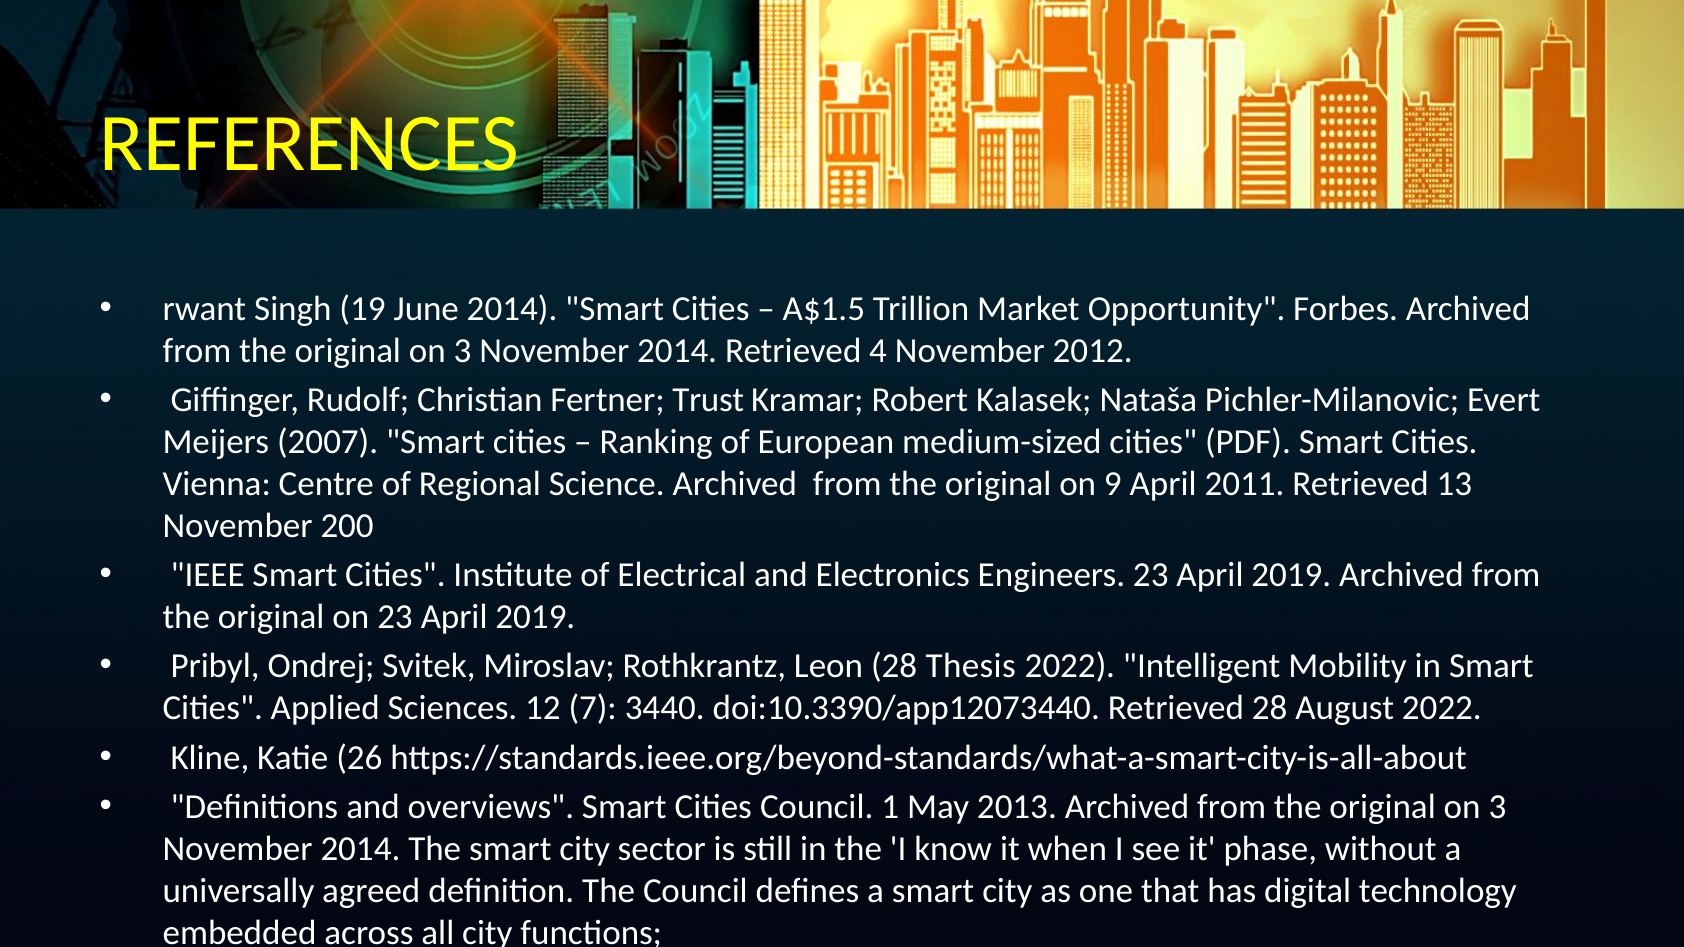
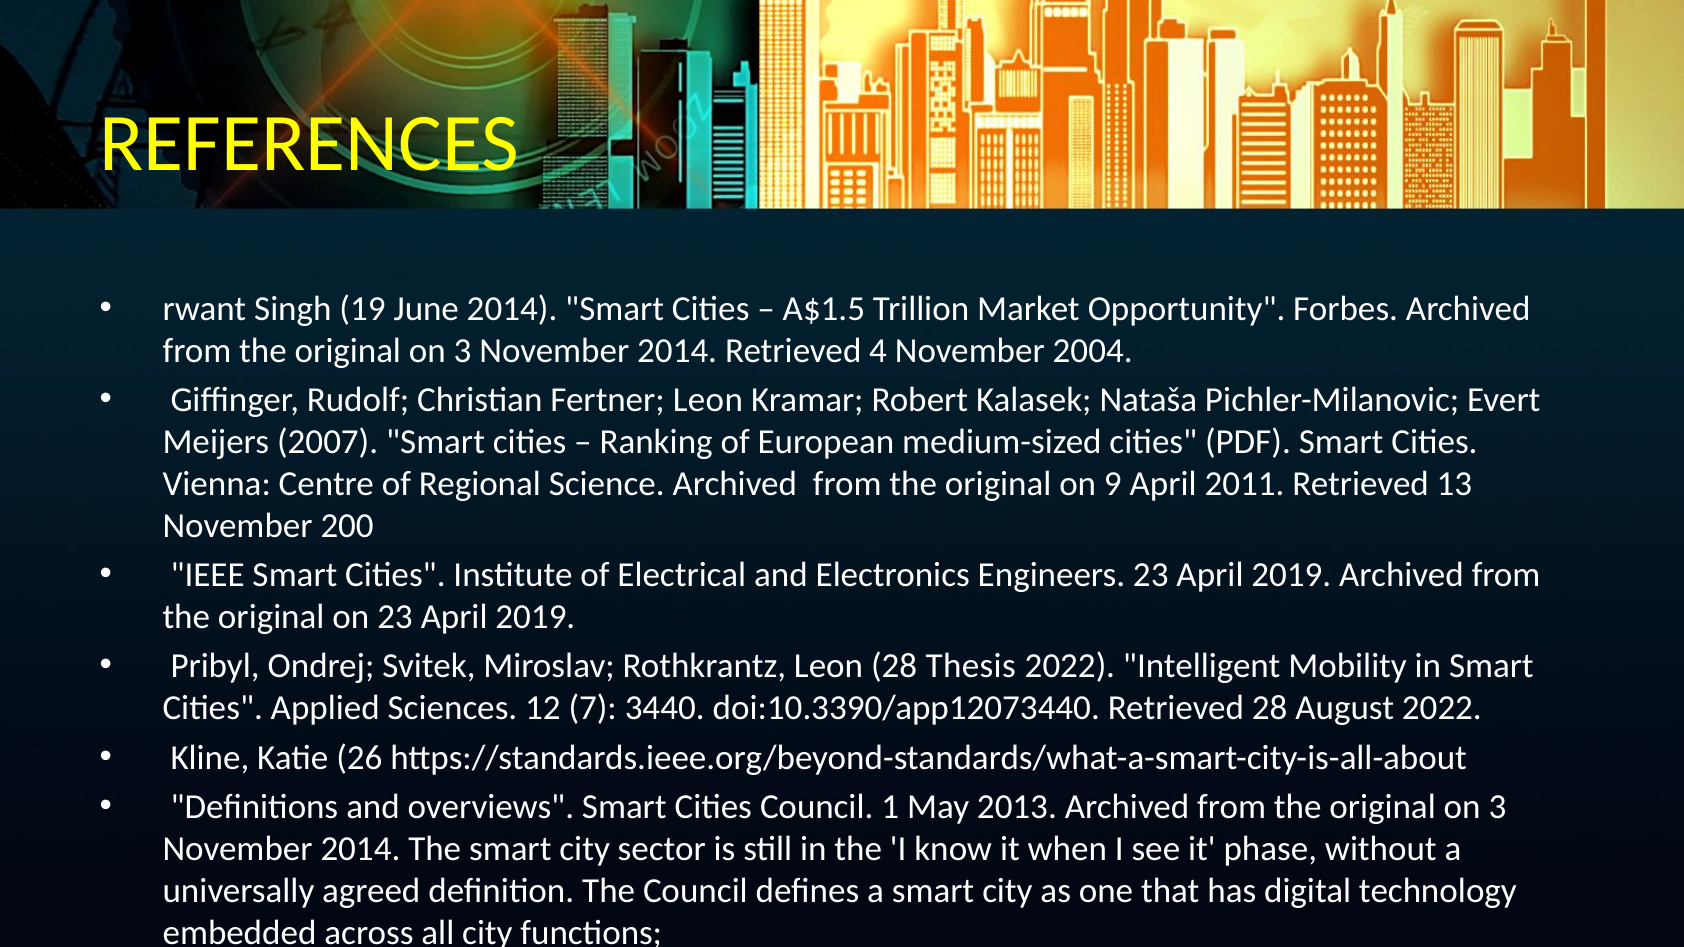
2012: 2012 -> 2004
Fertner Trust: Trust -> Leon
